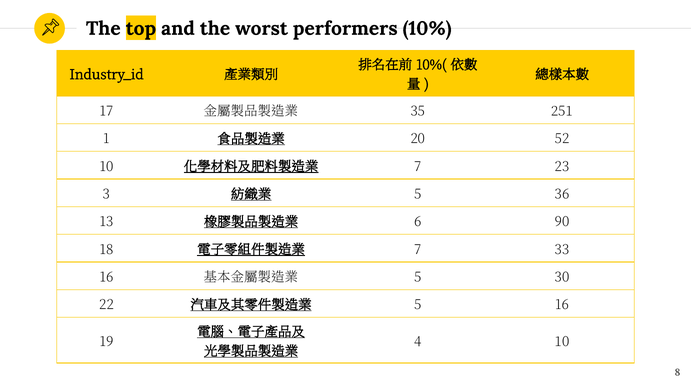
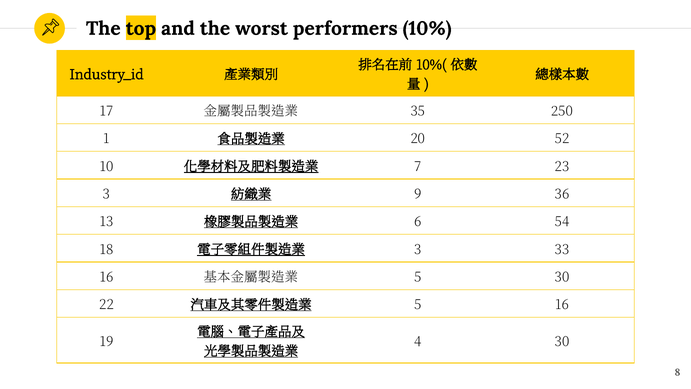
251: 251 -> 250
5 at (418, 194): 5 -> 9
90: 90 -> 54
7 at (418, 249): 7 -> 3
4 10: 10 -> 30
